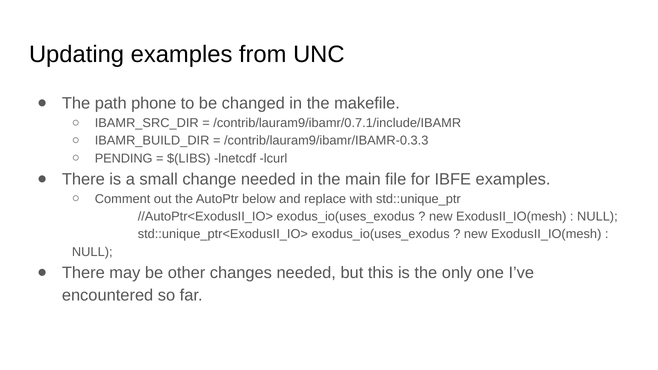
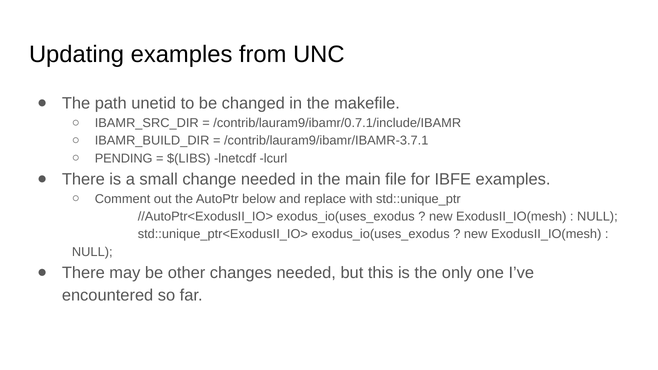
phone: phone -> unetid
/contrib/lauram9/ibamr/IBAMR-0.3.3: /contrib/lauram9/ibamr/IBAMR-0.3.3 -> /contrib/lauram9/ibamr/IBAMR-3.7.1
